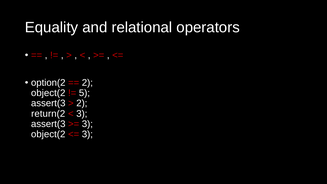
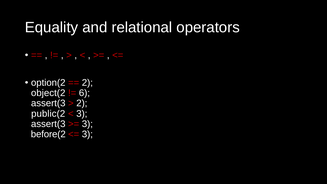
5: 5 -> 6
return(2: return(2 -> public(2
object(2 at (48, 134): object(2 -> before(2
